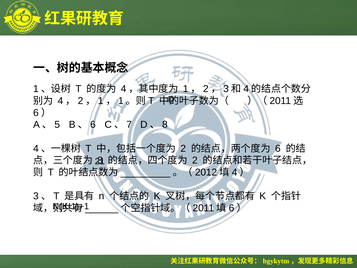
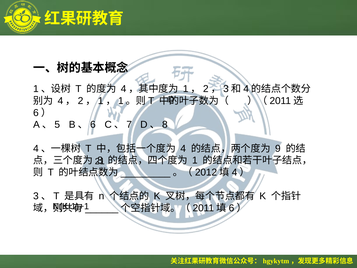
2 at (183, 148): 2 -> 4
6: 6 -> 9
2 at (195, 160): 2 -> 1
